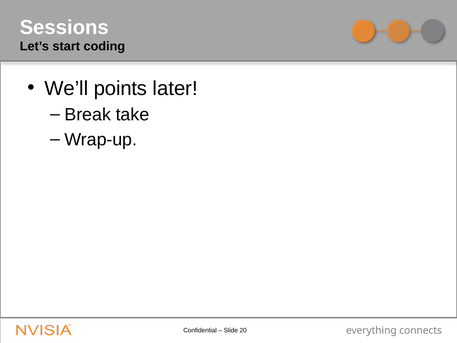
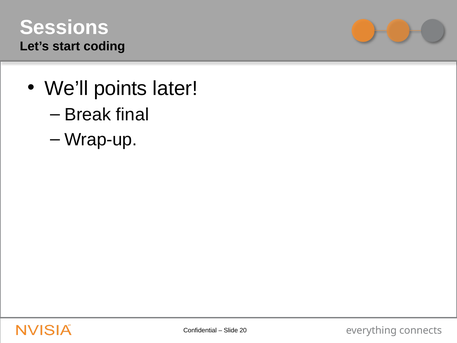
take: take -> final
